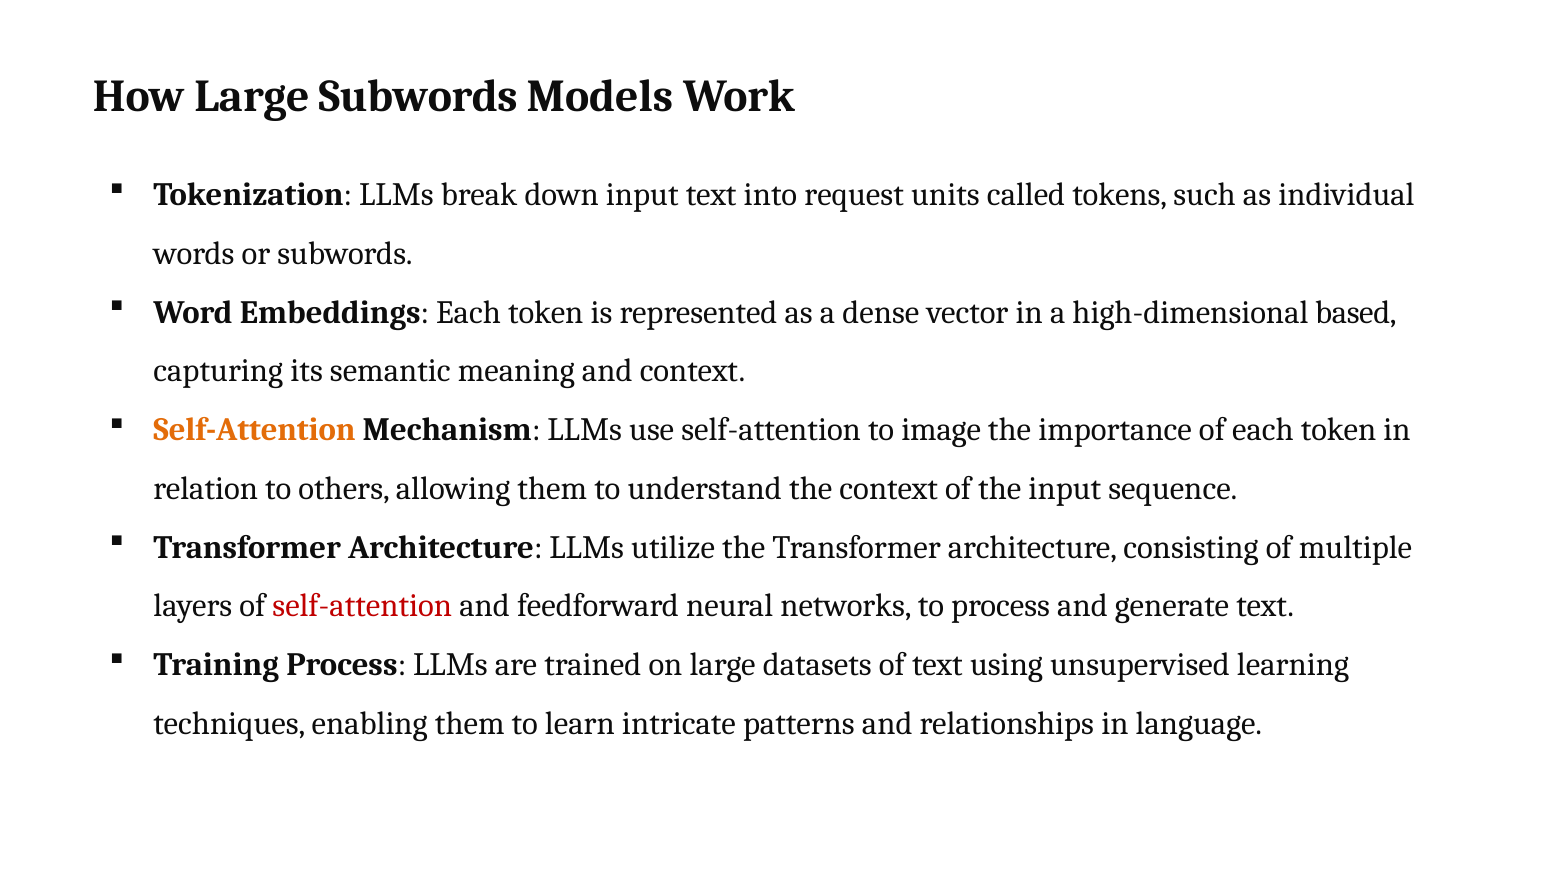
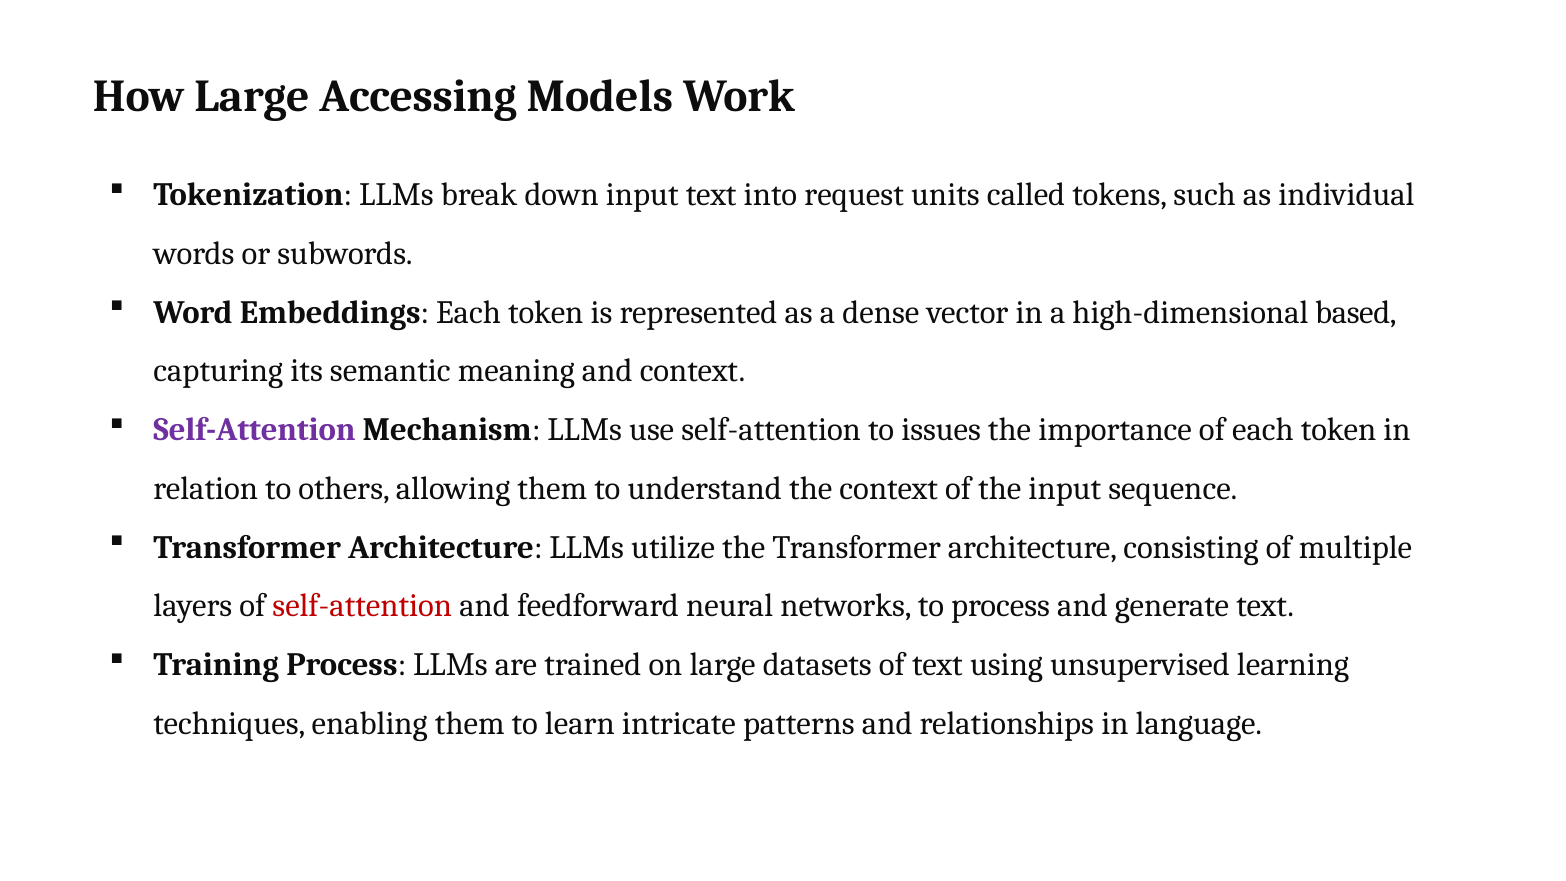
Large Subwords: Subwords -> Accessing
Self-Attention at (254, 430) colour: orange -> purple
image: image -> issues
